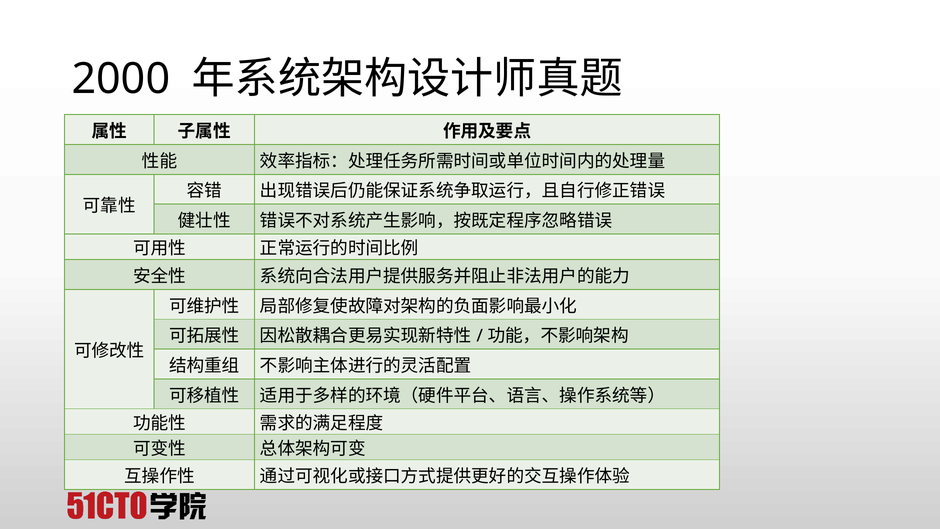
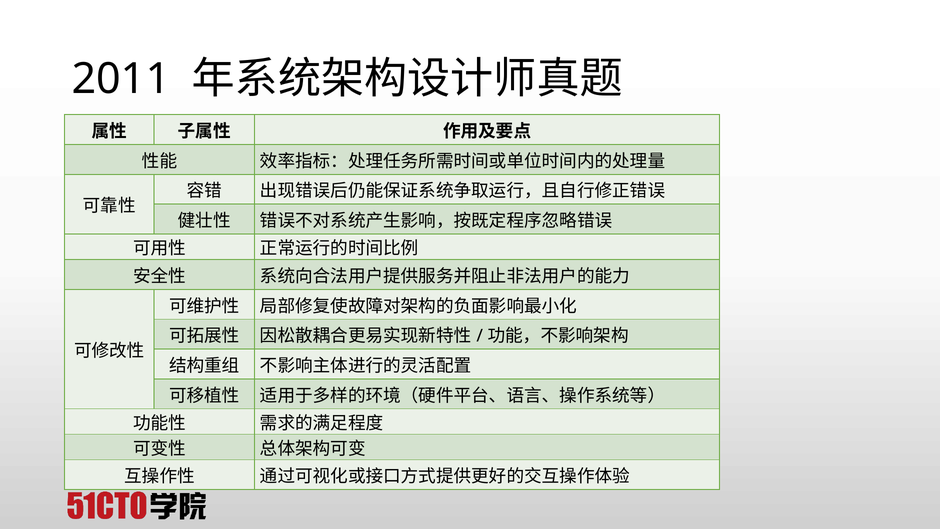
2000: 2000 -> 2011
